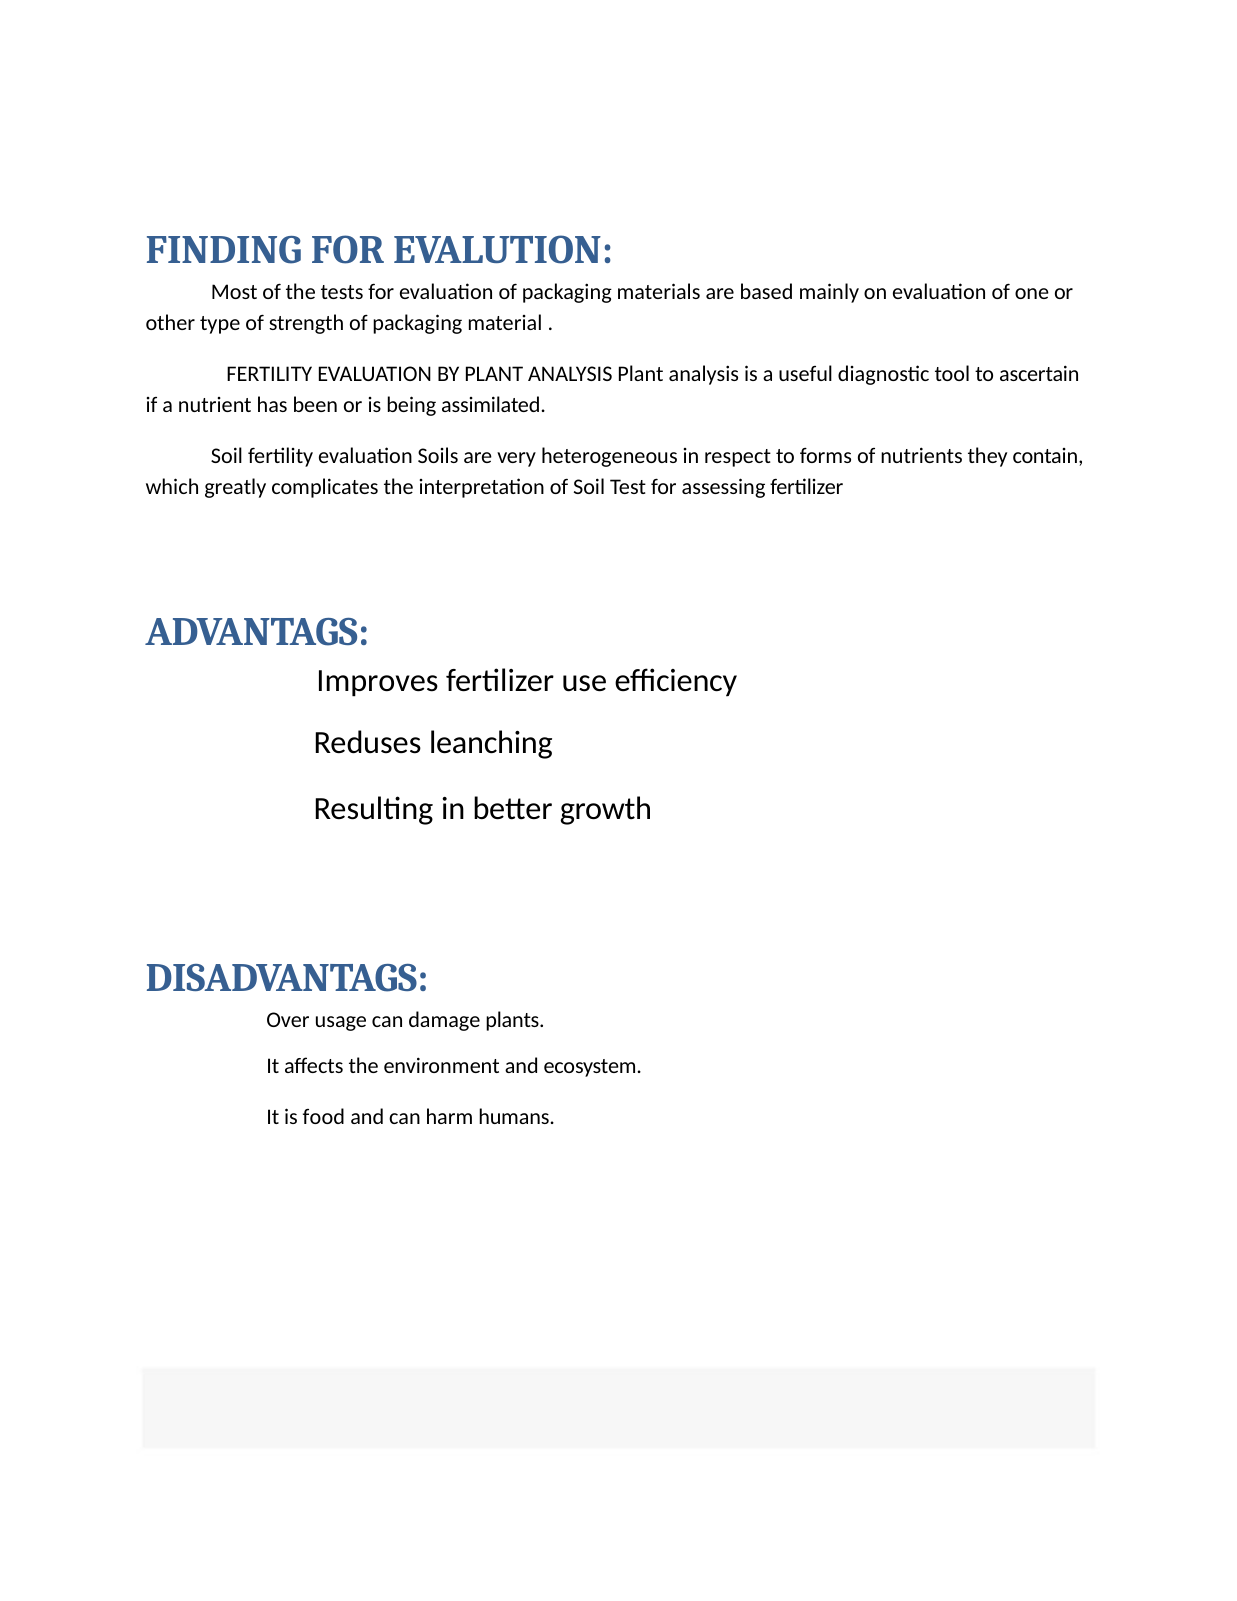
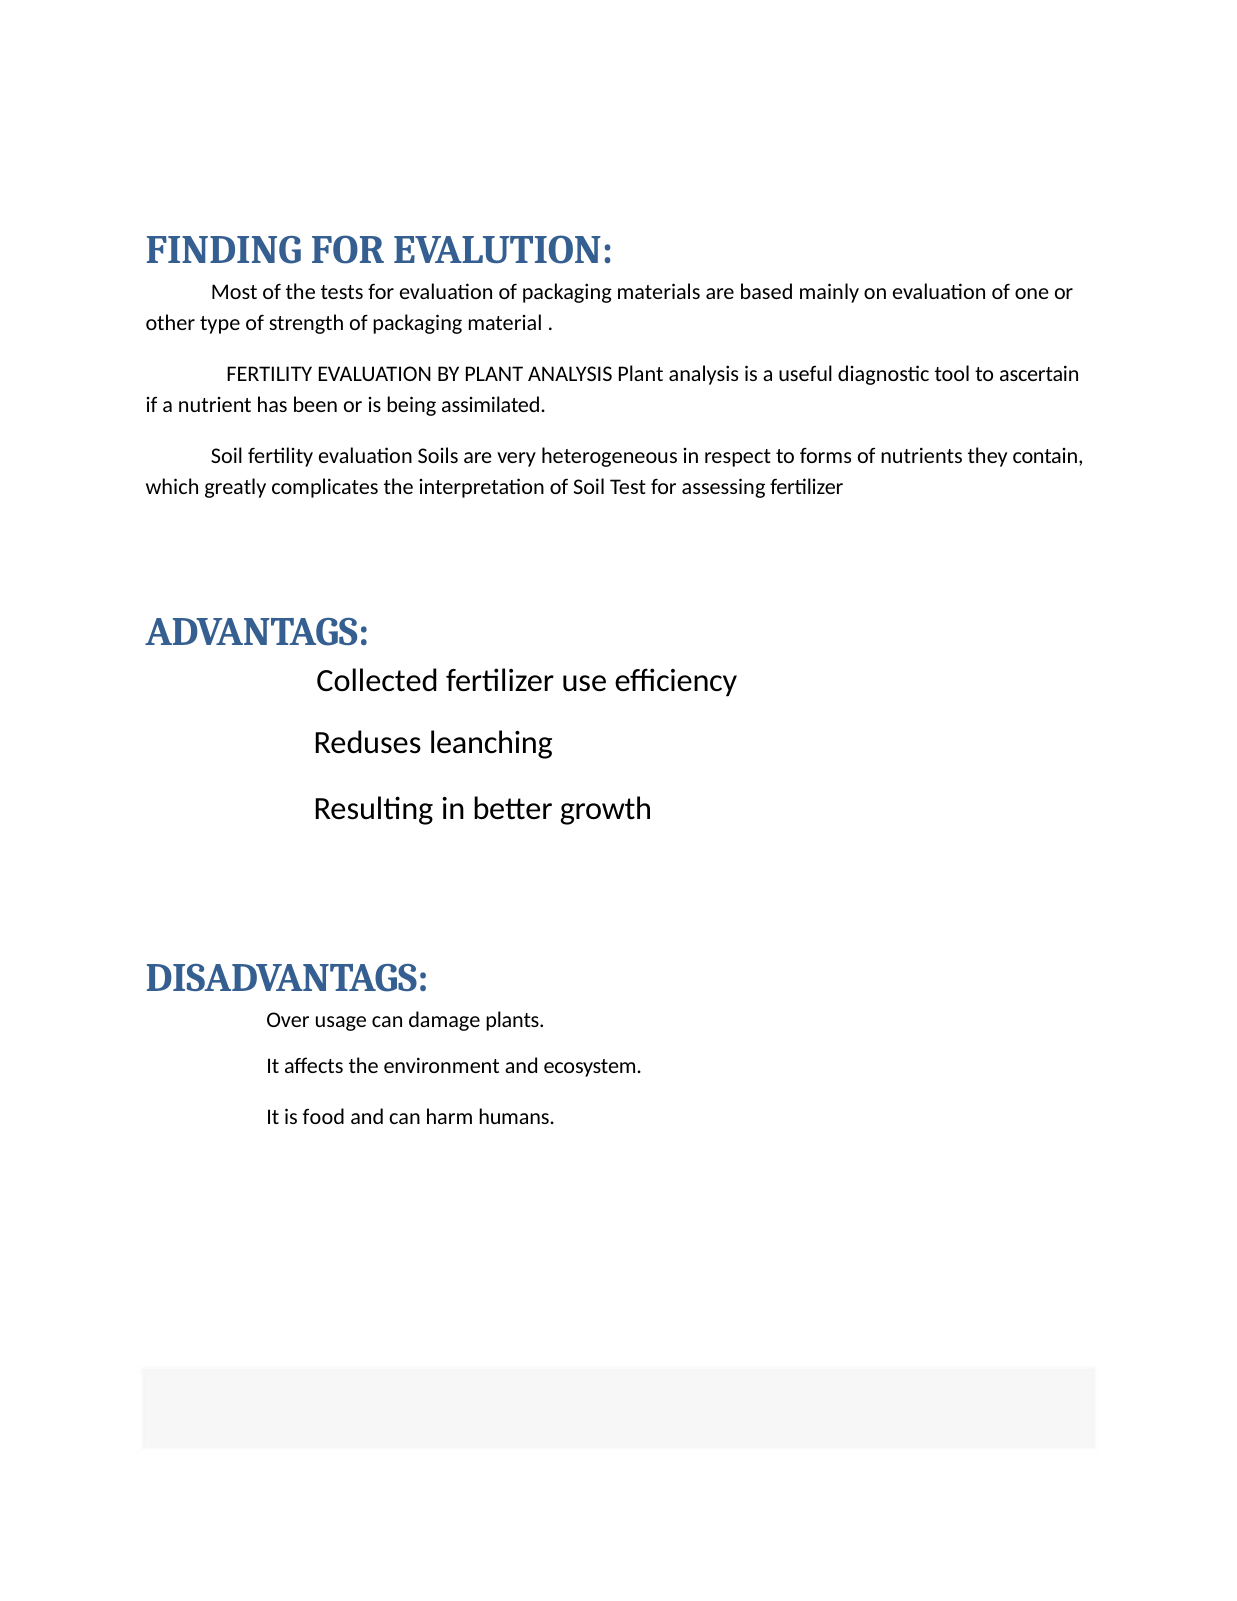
Improves: Improves -> Collected
